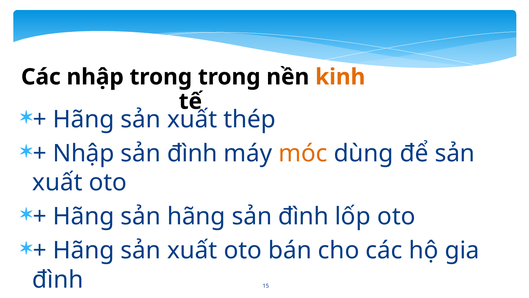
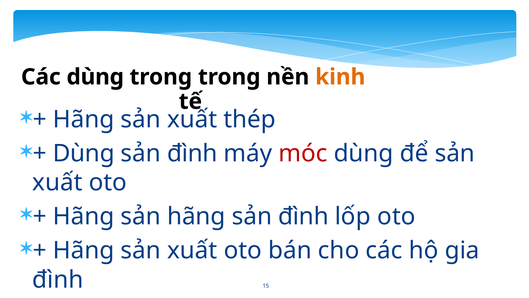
Các nhập: nhập -> dùng
Nhập at (84, 153): Nhập -> Dùng
móc colour: orange -> red
